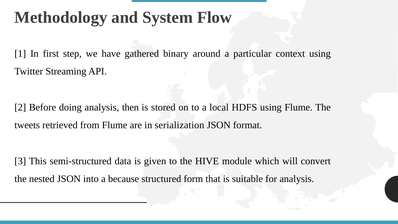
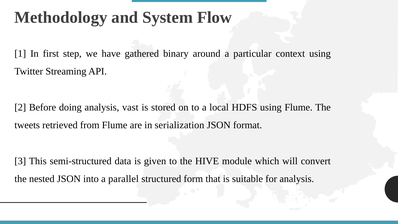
then: then -> vast
because: because -> parallel
